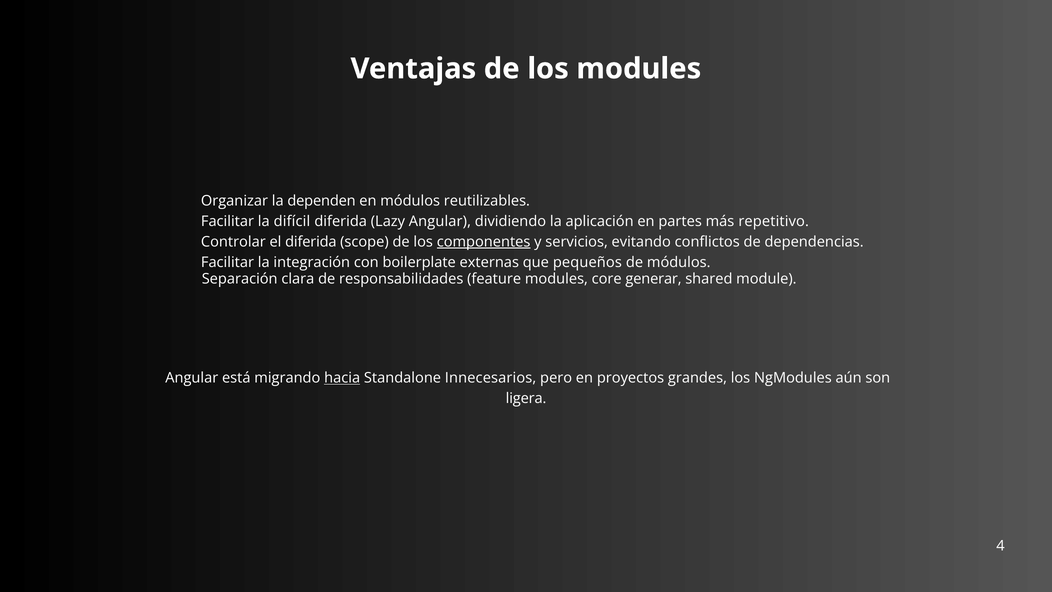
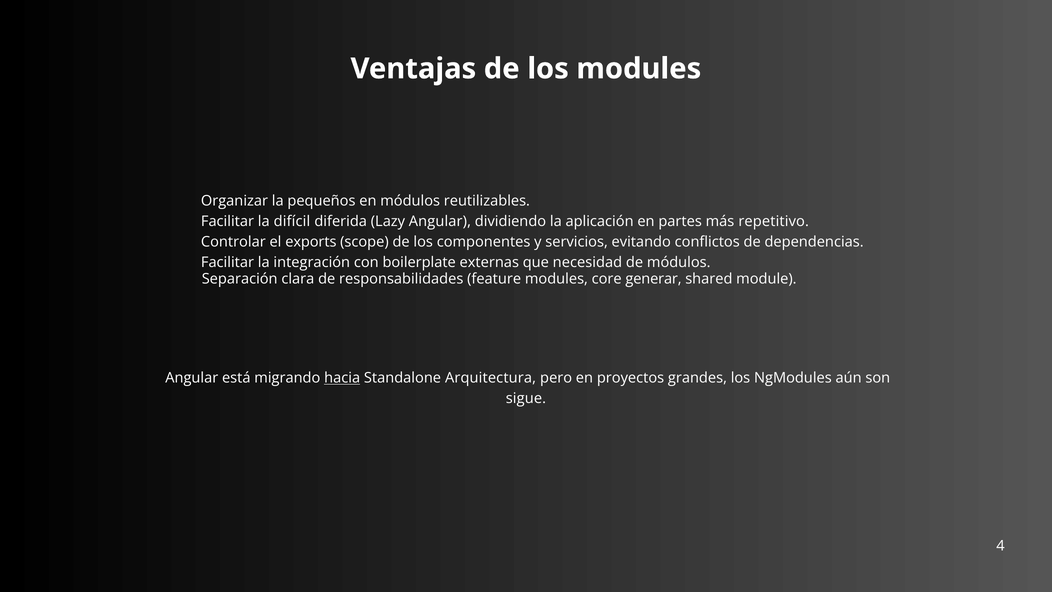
dependen: dependen -> pequeños
el diferida: diferida -> exports
componentes underline: present -> none
pequeños: pequeños -> necesidad
Innecesarios: Innecesarios -> Arquitectura
ligera: ligera -> sigue
